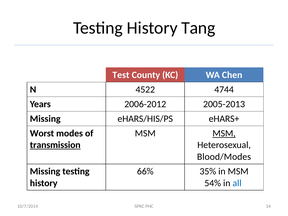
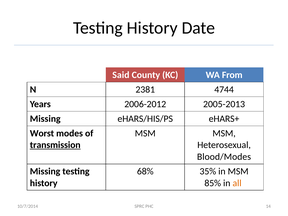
Tang: Tang -> Date
Test: Test -> Said
Chen: Chen -> From
4522: 4522 -> 2381
MSM at (224, 133) underline: present -> none
66%: 66% -> 68%
54%: 54% -> 85%
all colour: blue -> orange
